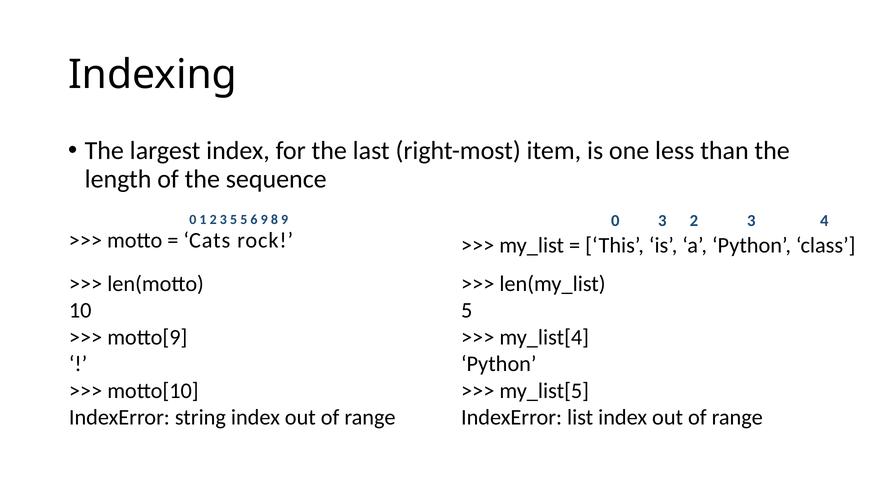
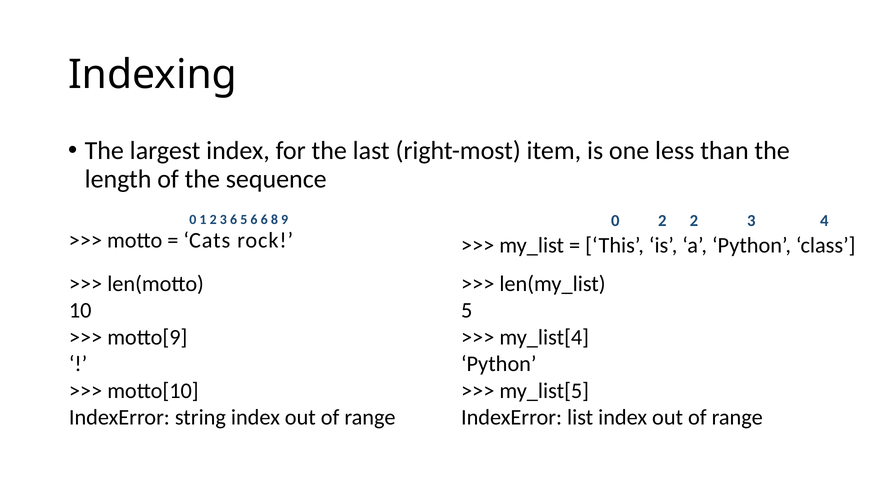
3 5: 5 -> 6
6 9: 9 -> 6
0 3: 3 -> 2
